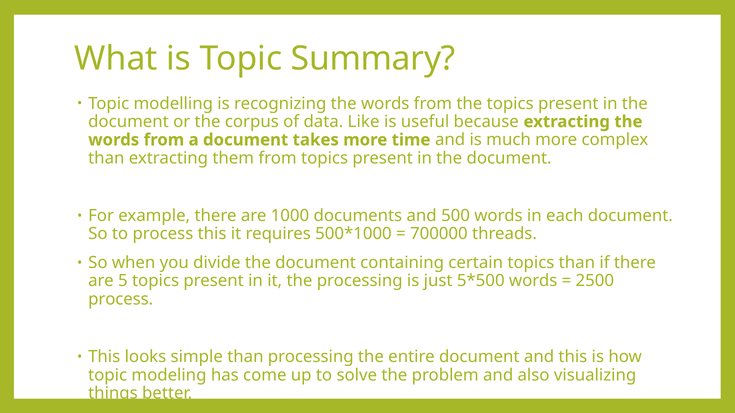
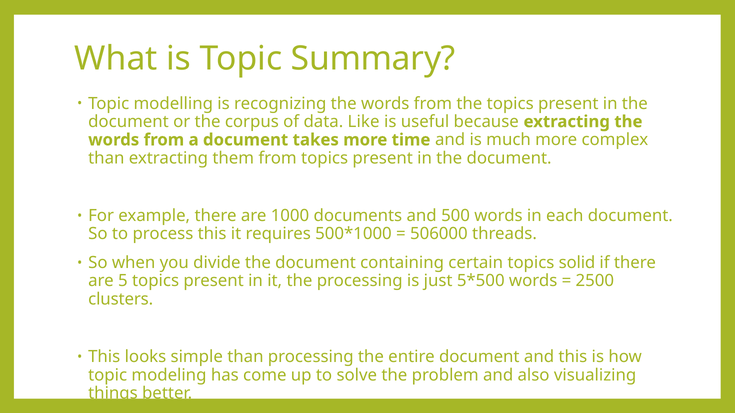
700000: 700000 -> 506000
topics than: than -> solid
process at (121, 299): process -> clusters
